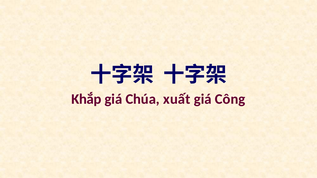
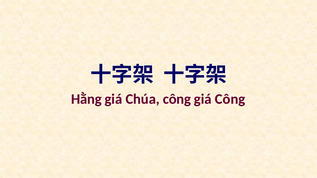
Khắp: Khắp -> Hằng
Chúa xuất: xuất -> công
